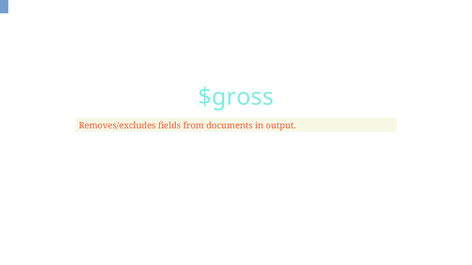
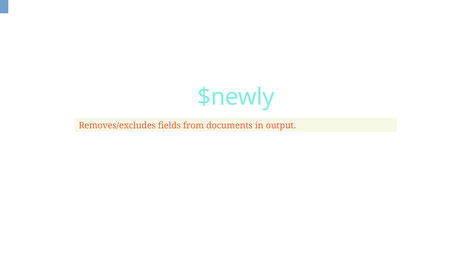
$gross: $gross -> $newly
